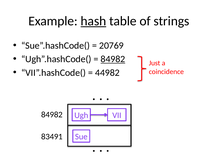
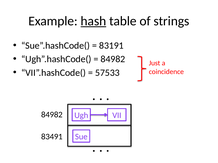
20769: 20769 -> 83191
84982 at (113, 59) underline: present -> none
44982: 44982 -> 57533
